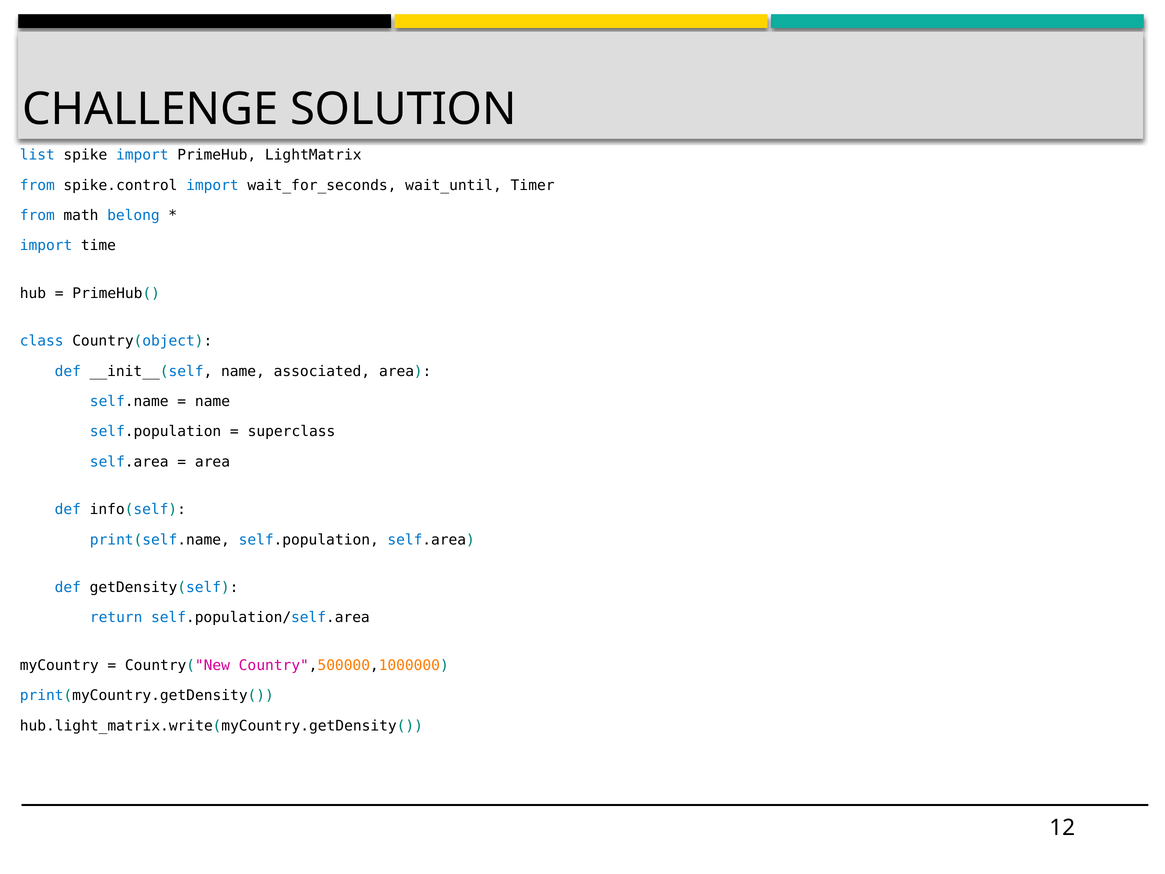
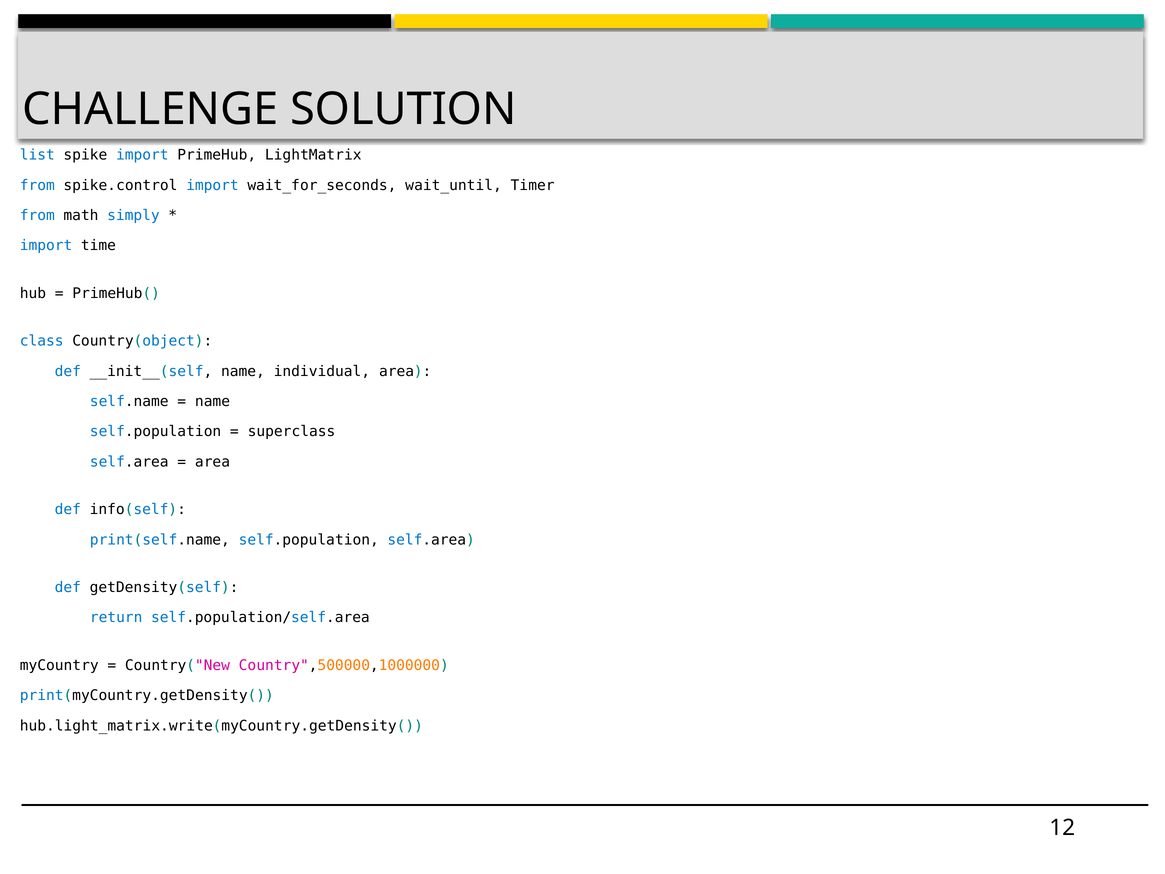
belong: belong -> simply
associated: associated -> individual
